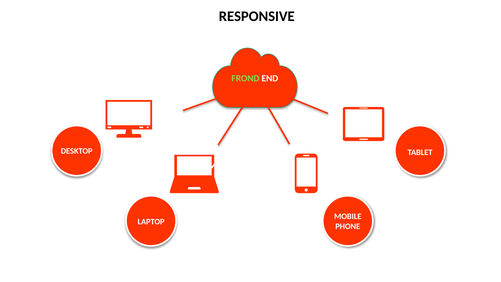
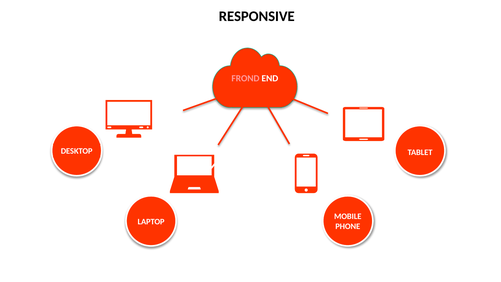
FROND colour: light green -> pink
